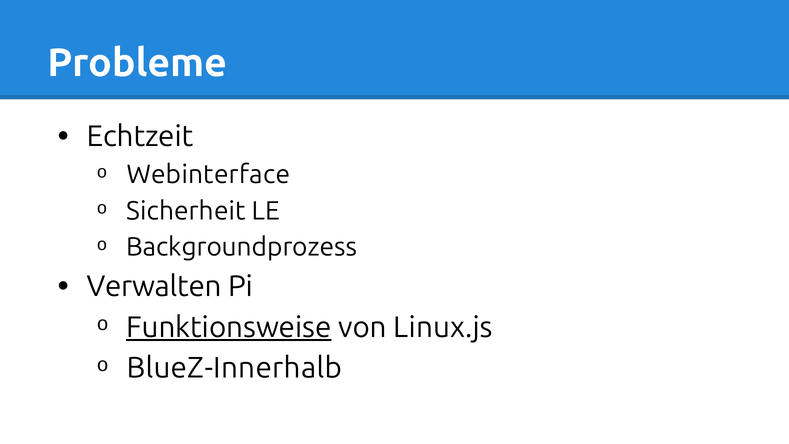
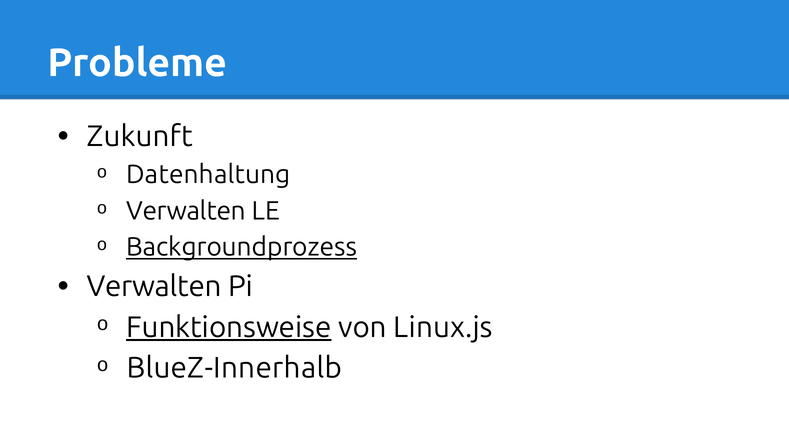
Echtzeit: Echtzeit -> Zukunft
Webinterface: Webinterface -> Datenhaltung
Sicherheit at (186, 211): Sicherheit -> Verwalten
Backgroundprozess underline: none -> present
